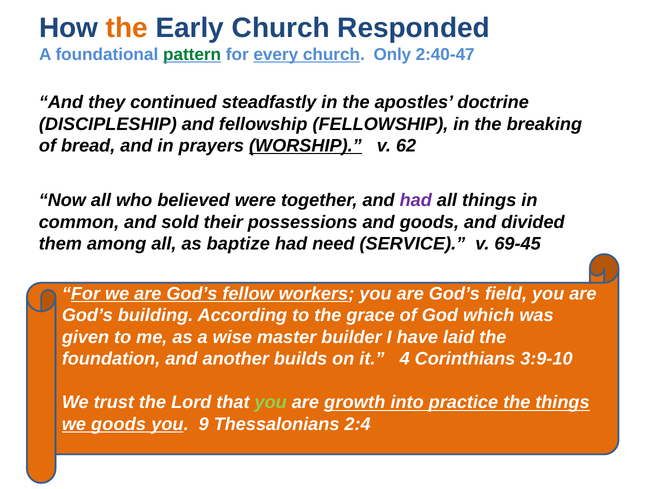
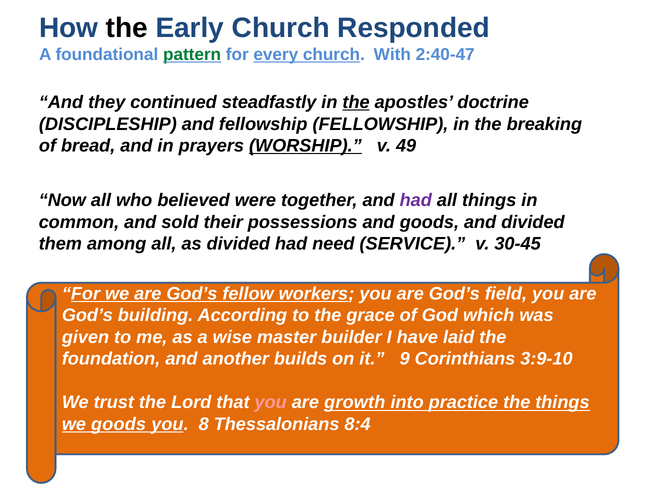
the at (127, 28) colour: orange -> black
church Only: Only -> With
the at (356, 102) underline: none -> present
62: 62 -> 49
as baptize: baptize -> divided
69-45: 69-45 -> 30-45
4: 4 -> 9
you at (271, 402) colour: light green -> pink
9: 9 -> 8
2:4: 2:4 -> 8:4
